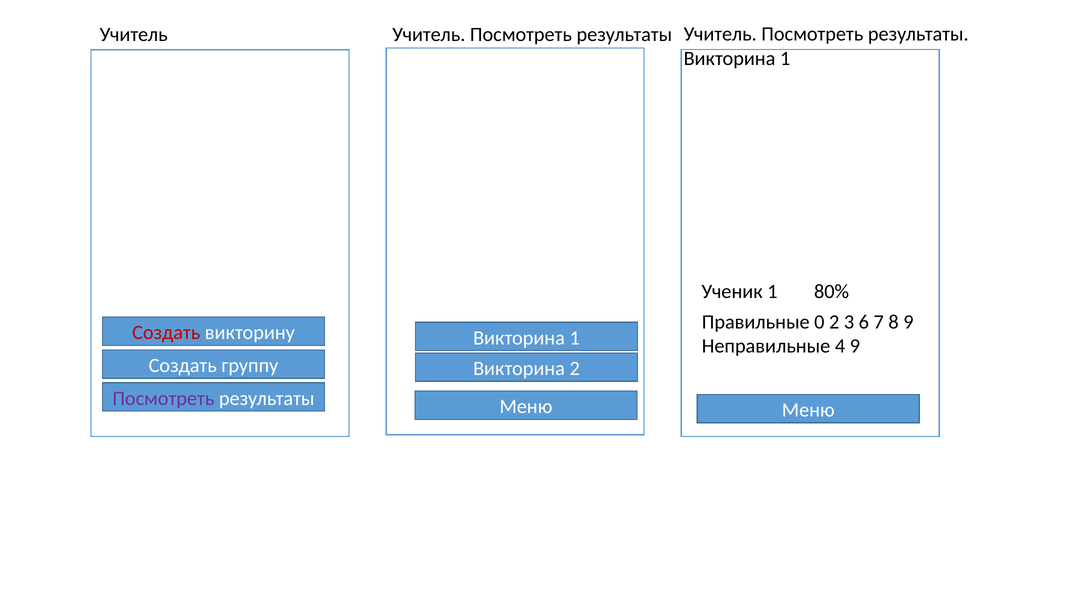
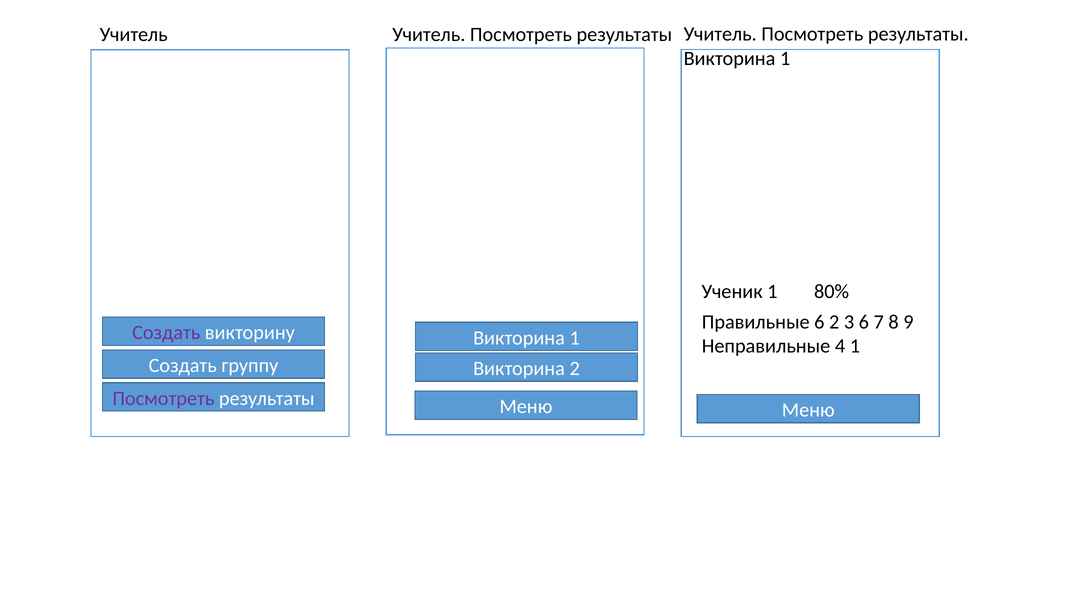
Правильные 0: 0 -> 6
Создать at (166, 333) colour: red -> purple
4 9: 9 -> 1
